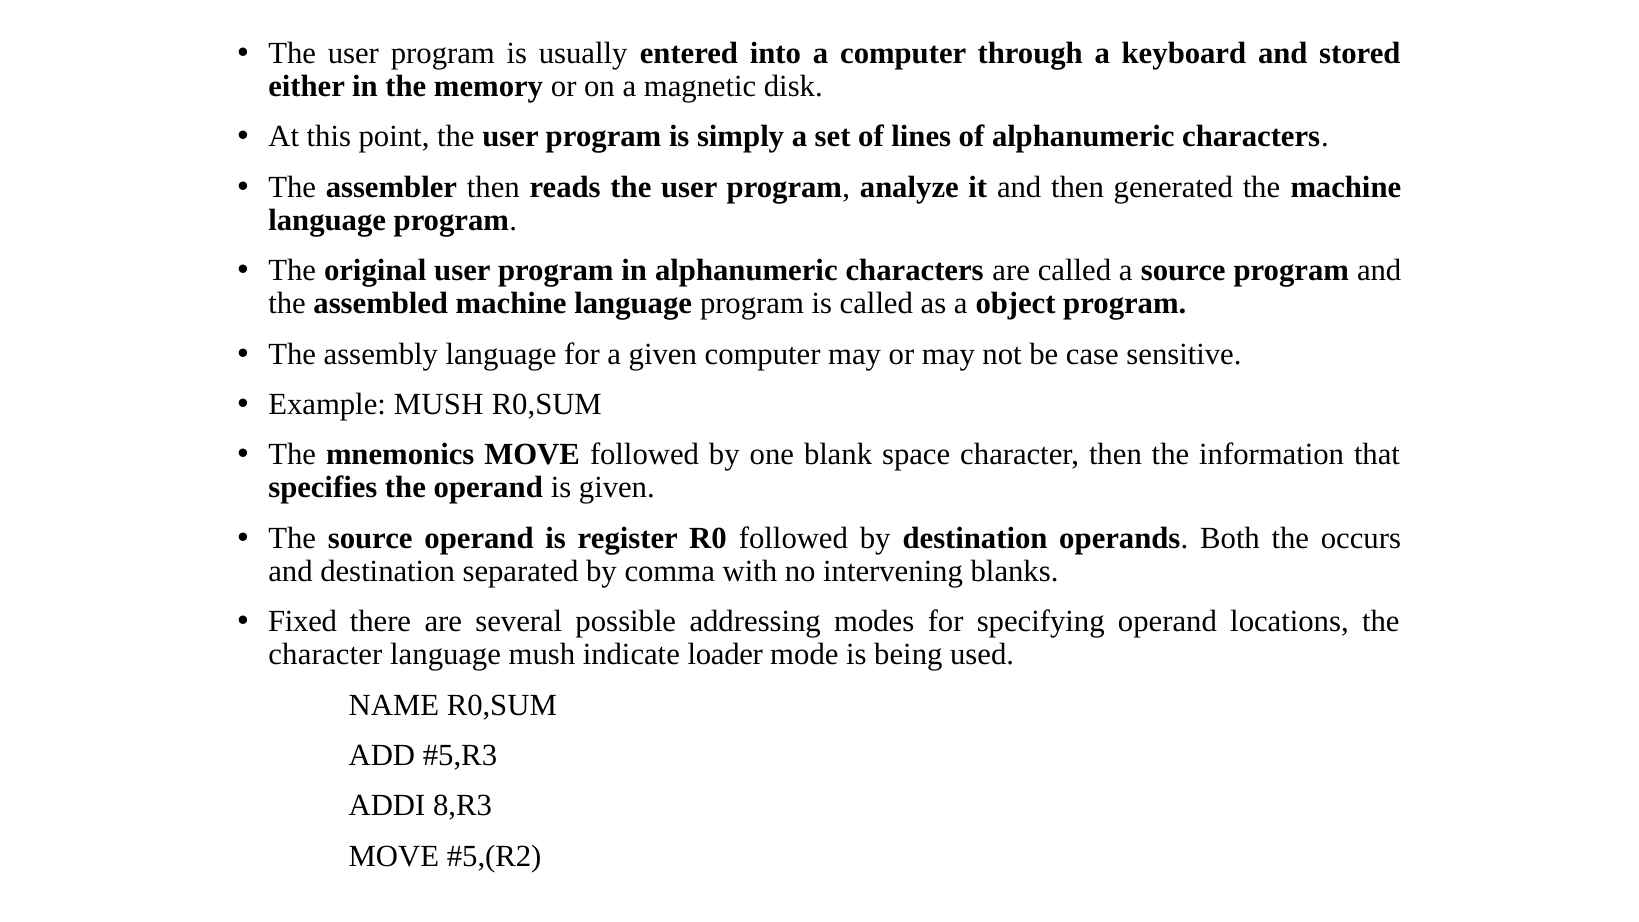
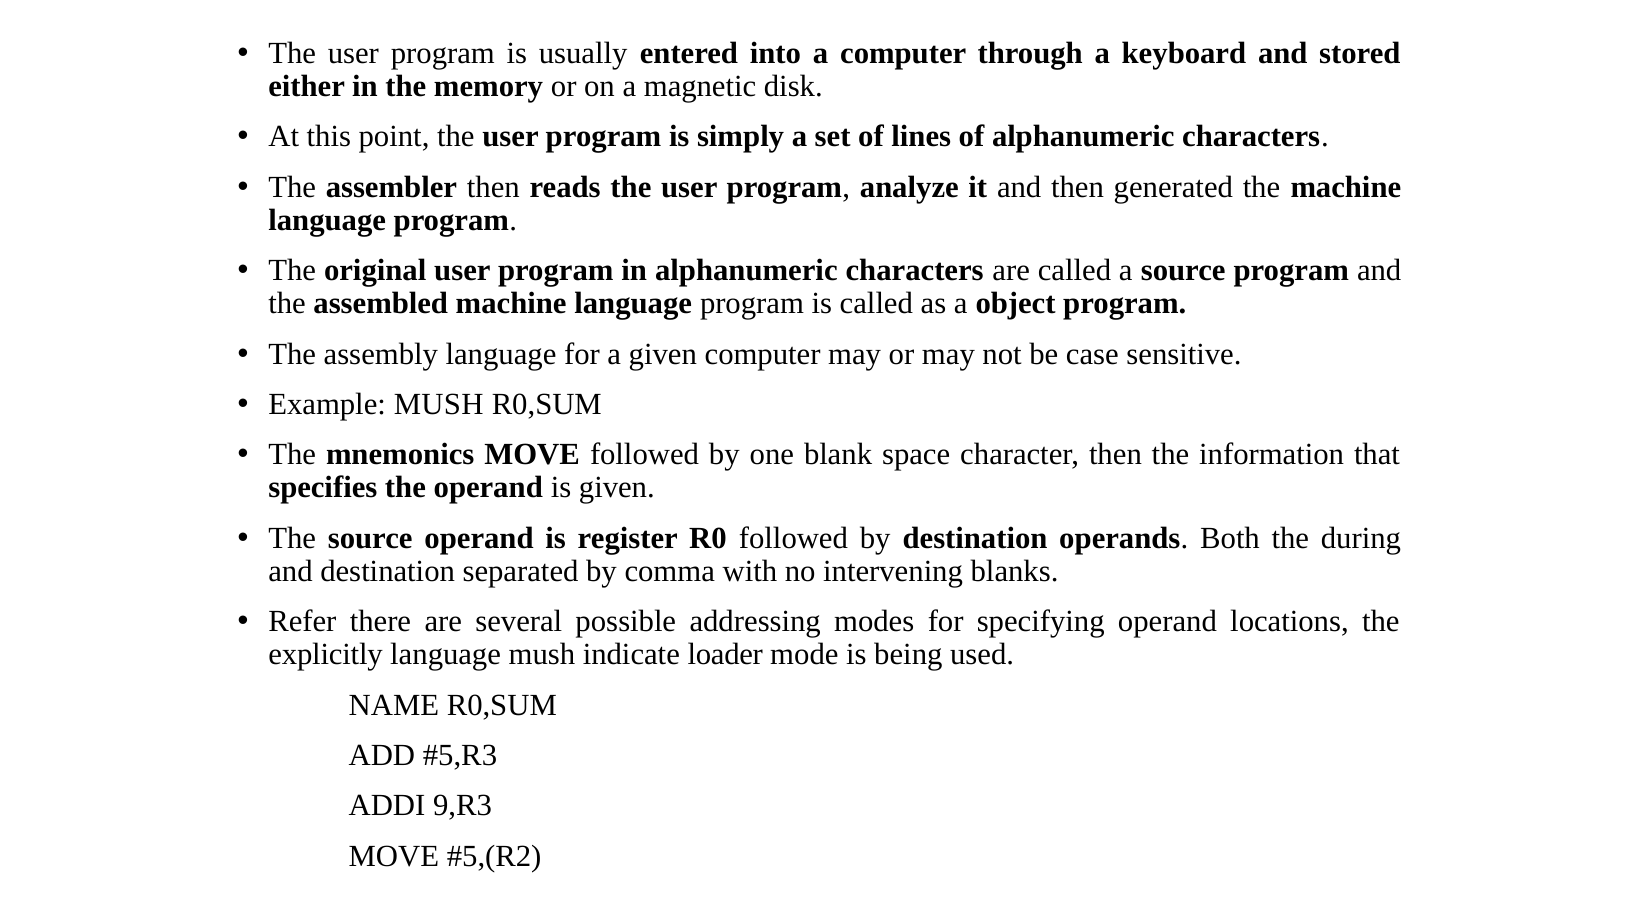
occurs: occurs -> during
Fixed: Fixed -> Refer
character at (325, 655): character -> explicitly
8,R3: 8,R3 -> 9,R3
